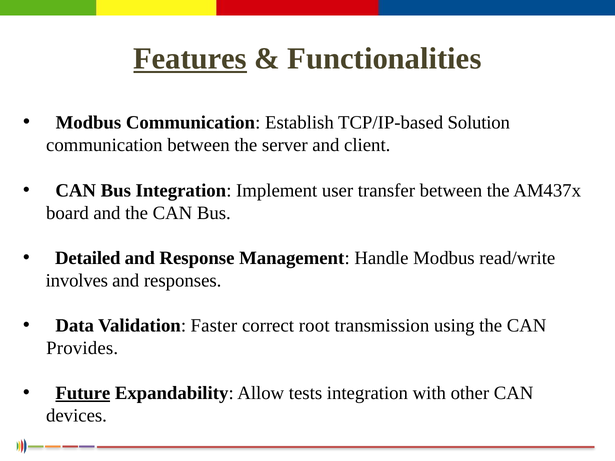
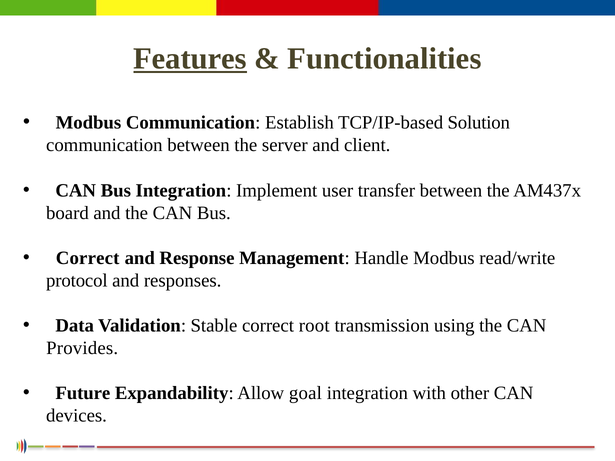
Detailed at (88, 258): Detailed -> Correct
involves: involves -> protocol
Faster: Faster -> Stable
Future underline: present -> none
tests: tests -> goal
